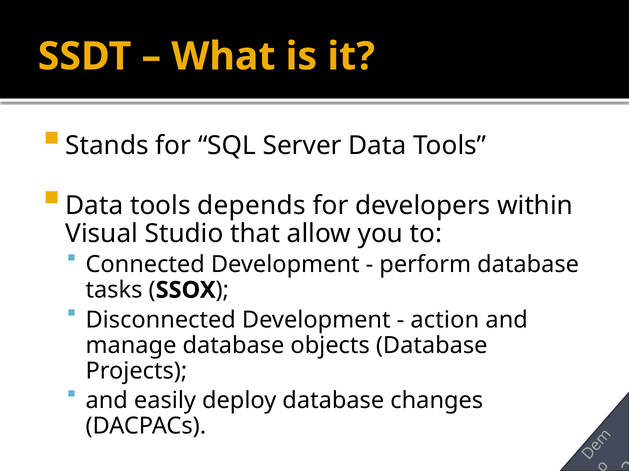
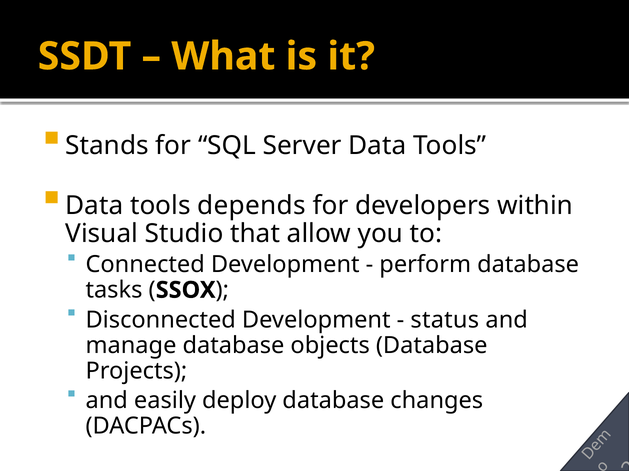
action: action -> status
